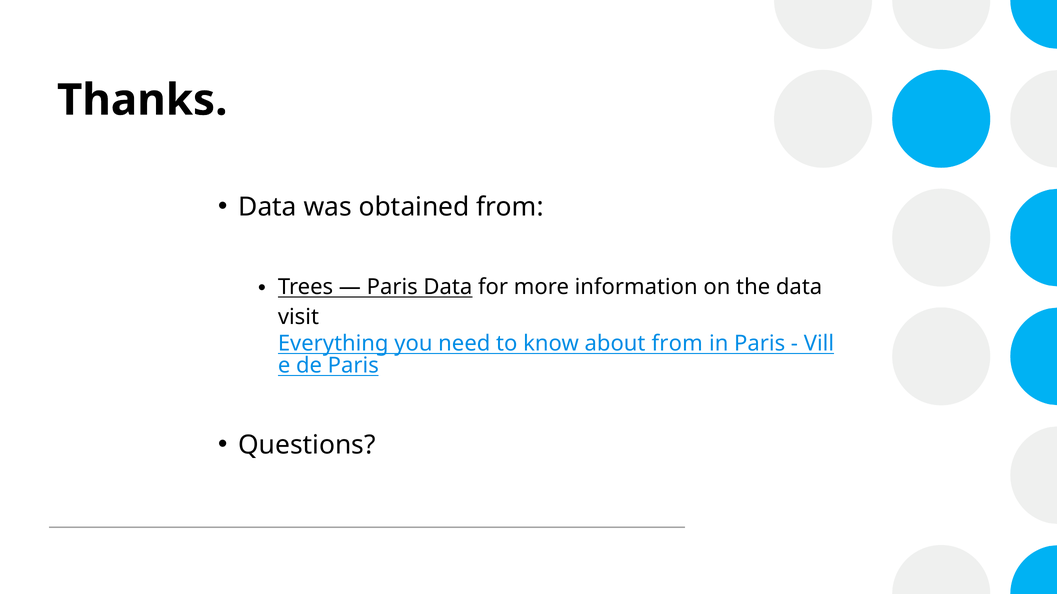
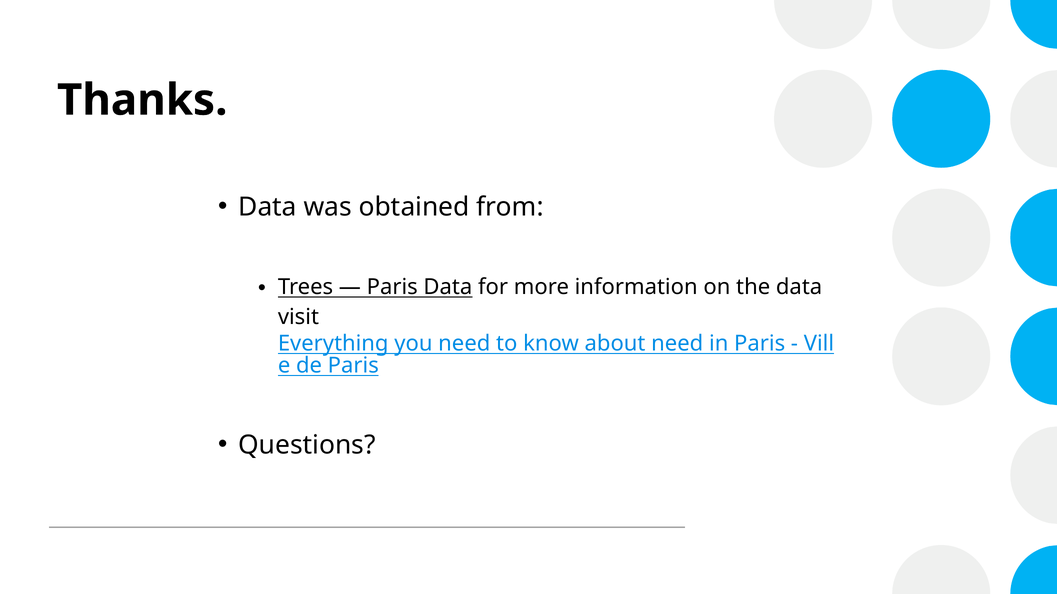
about from: from -> need
